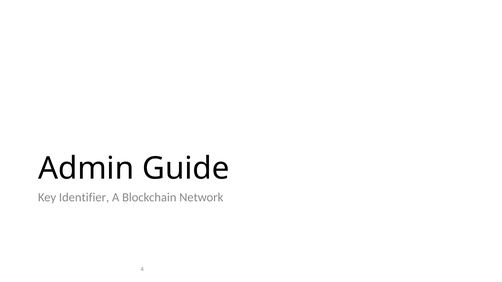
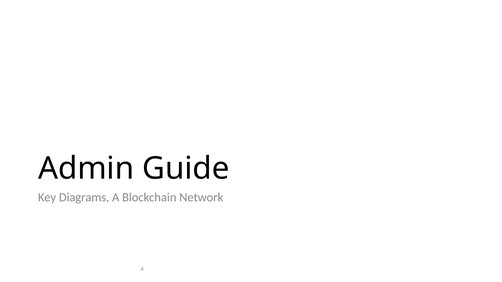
Identifier: Identifier -> Diagrams
